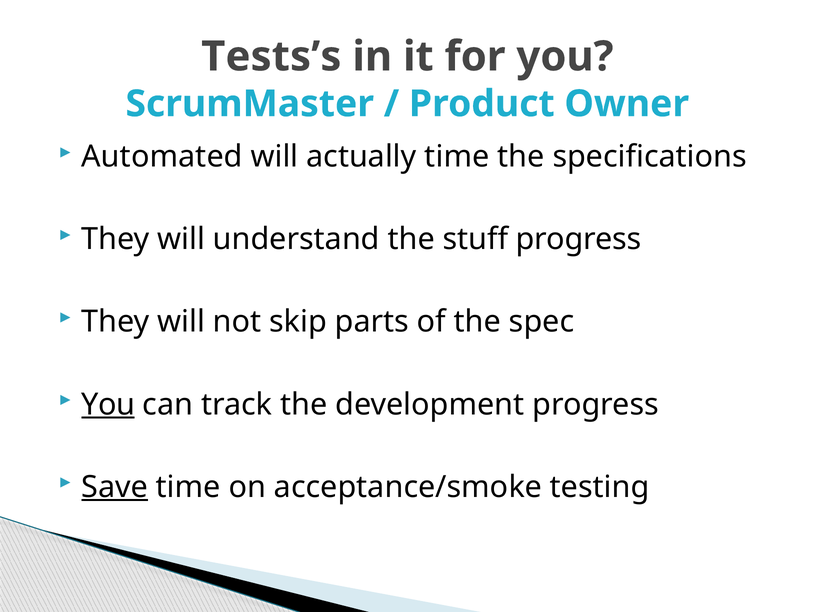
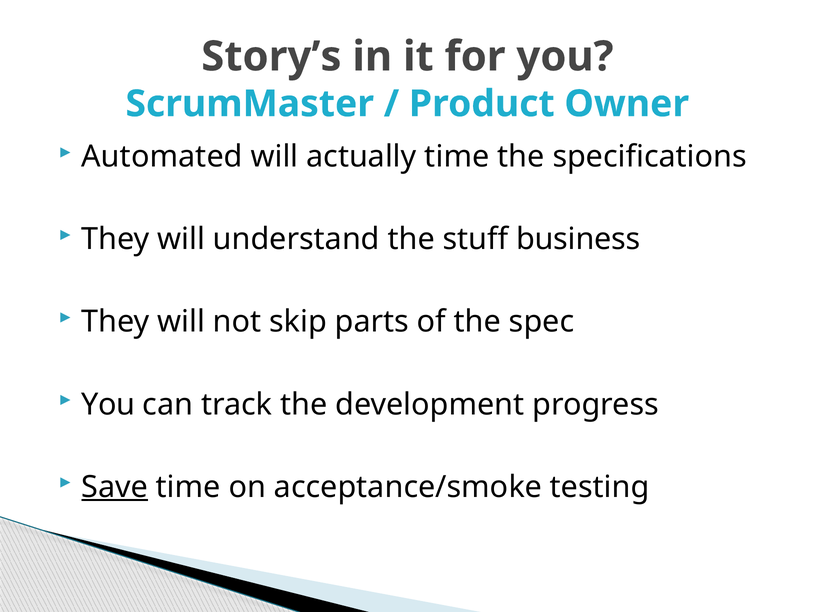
Tests’s: Tests’s -> Story’s
stuff progress: progress -> business
You at (108, 404) underline: present -> none
